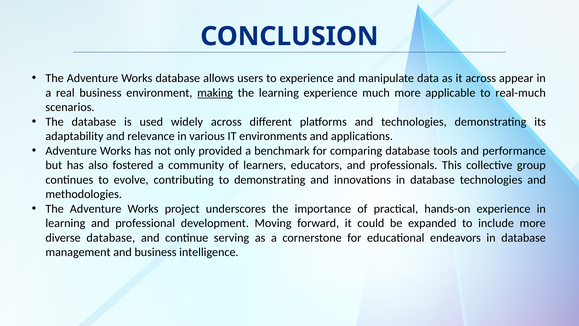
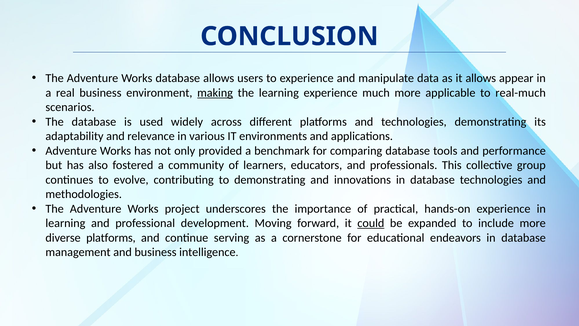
it across: across -> allows
could underline: none -> present
diverse database: database -> platforms
